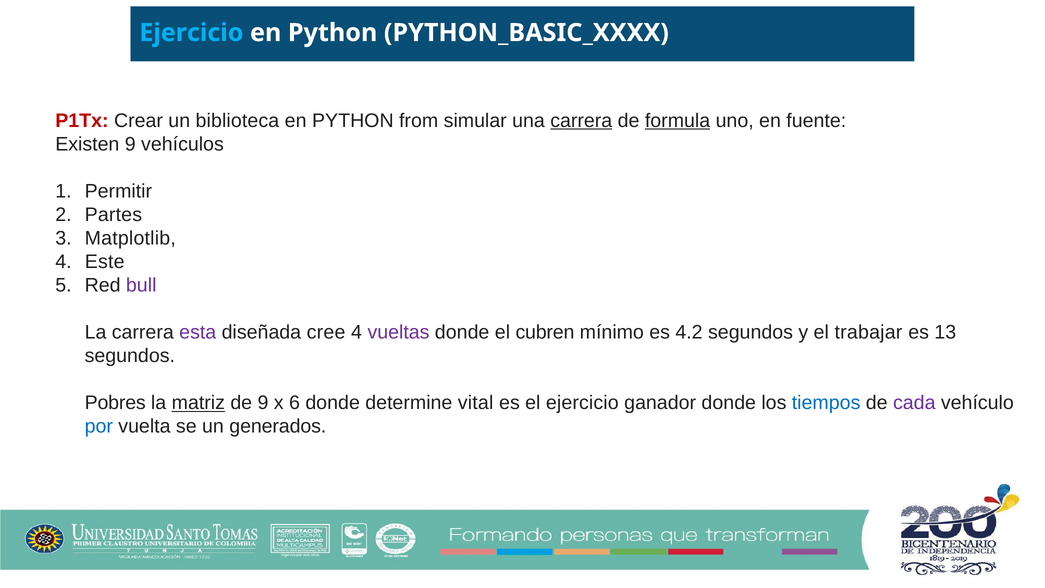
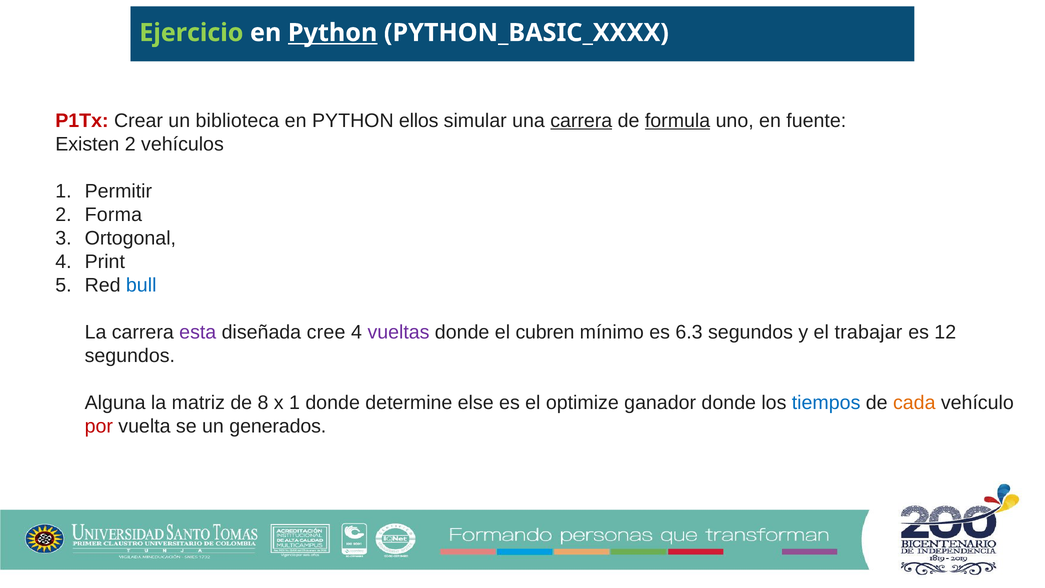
Ejercicio at (191, 33) colour: light blue -> light green
Python at (333, 33) underline: none -> present
from: from -> ellos
Existen 9: 9 -> 2
Partes: Partes -> Forma
Matplotlib: Matplotlib -> Ortogonal
Este: Este -> Print
bull colour: purple -> blue
4.2: 4.2 -> 6.3
13: 13 -> 12
Pobres: Pobres -> Alguna
matriz underline: present -> none
de 9: 9 -> 8
x 6: 6 -> 1
vital: vital -> else
el ejercicio: ejercicio -> optimize
cada colour: purple -> orange
por colour: blue -> red
